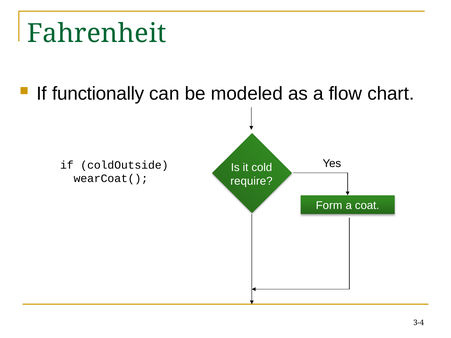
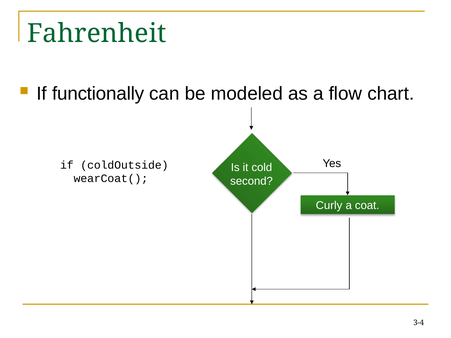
require: require -> second
Form: Form -> Curly
